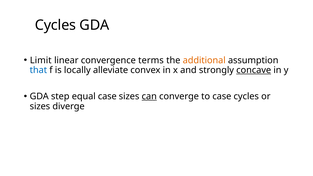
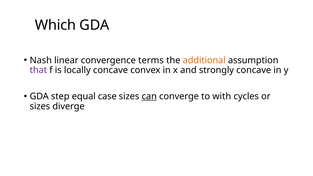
Cycles at (55, 25): Cycles -> Which
Limit: Limit -> Nash
that colour: blue -> purple
locally alleviate: alleviate -> concave
concave at (254, 70) underline: present -> none
to case: case -> with
